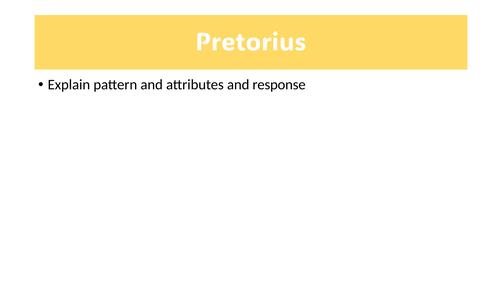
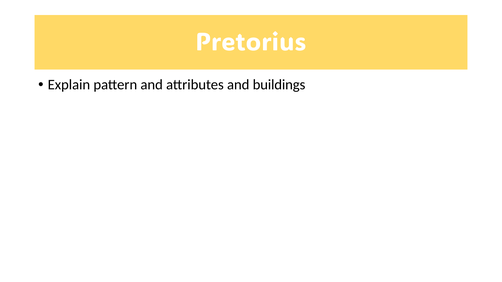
response: response -> buildings
